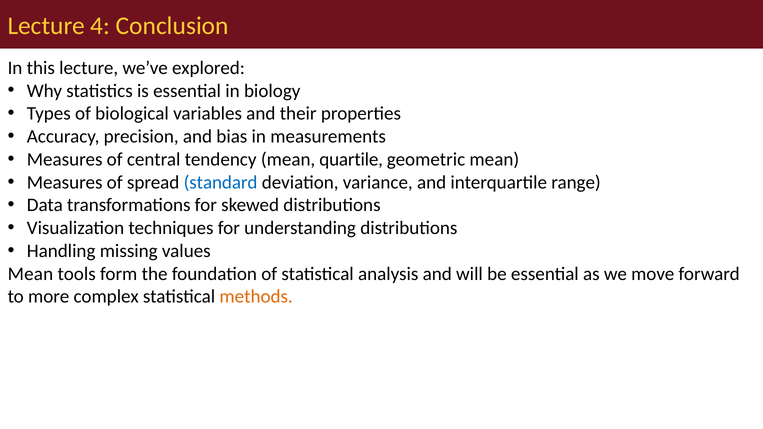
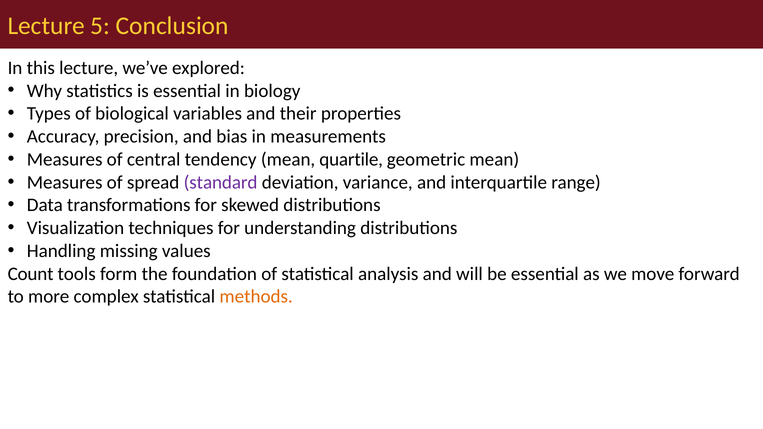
4: 4 -> 5
standard colour: blue -> purple
Mean at (30, 274): Mean -> Count
